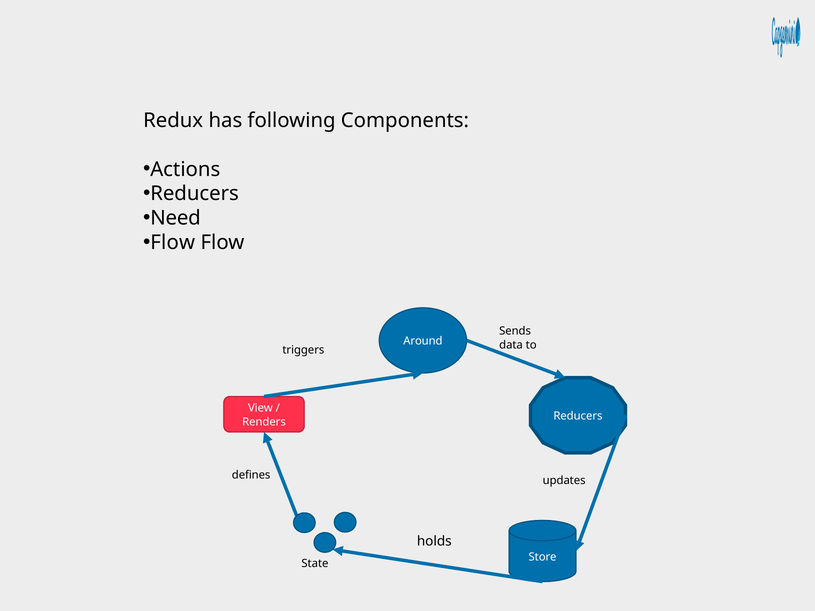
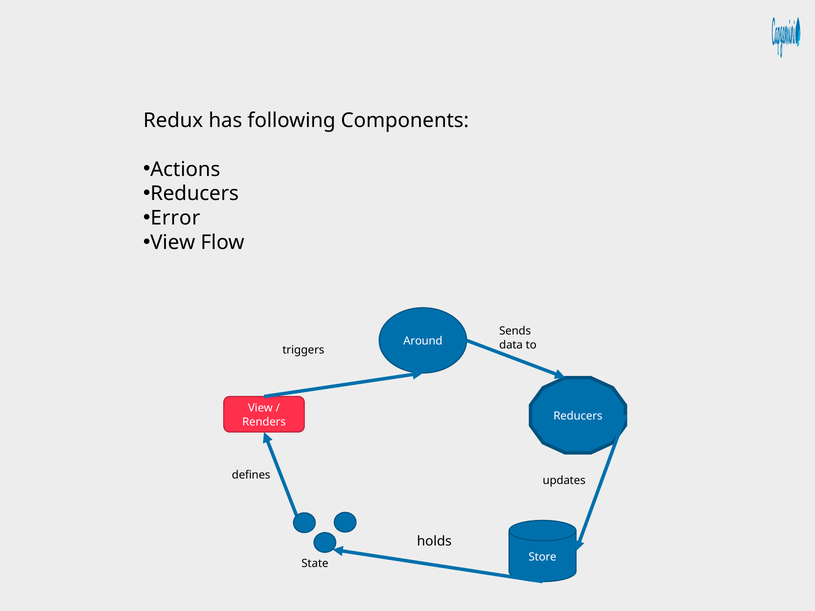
Need: Need -> Error
Flow at (173, 243): Flow -> View
